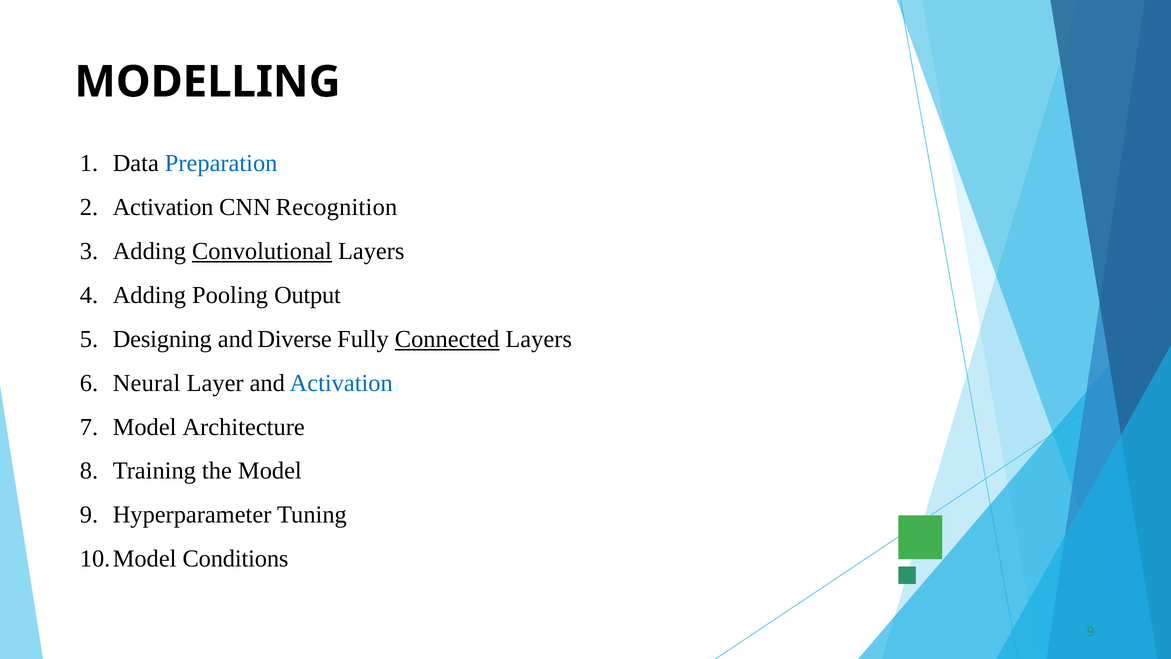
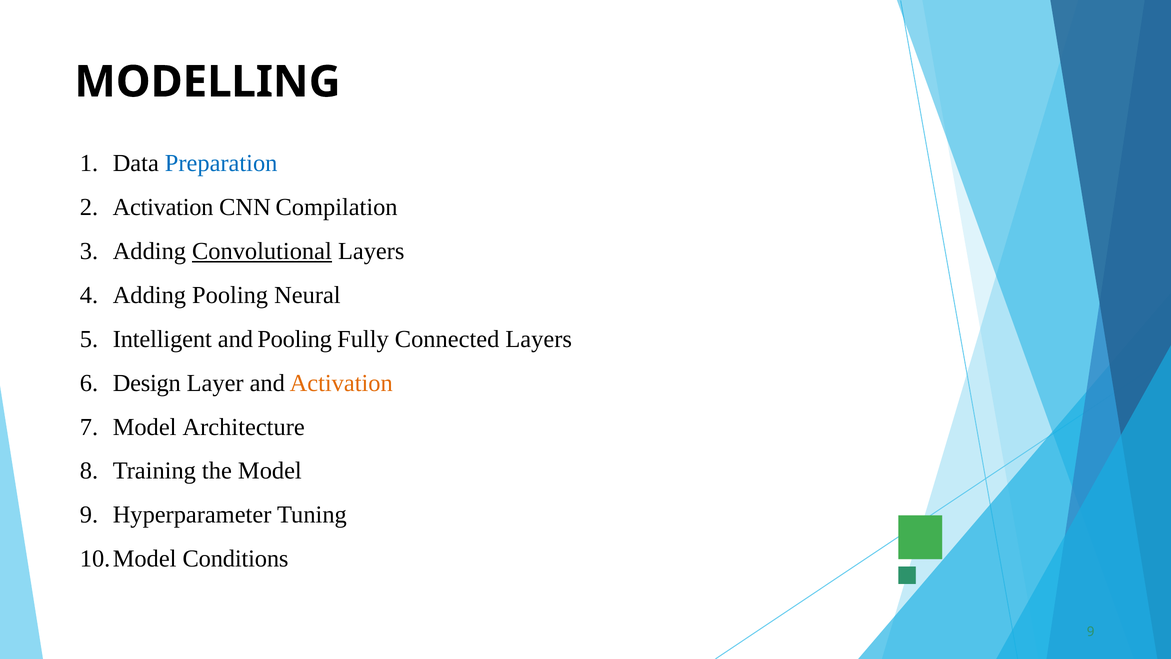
Recognition: Recognition -> Compilation
Output: Output -> Neural
Designing: Designing -> Intelligent
and Diverse: Diverse -> Pooling
Connected underline: present -> none
Neural: Neural -> Design
Activation at (341, 383) colour: blue -> orange
